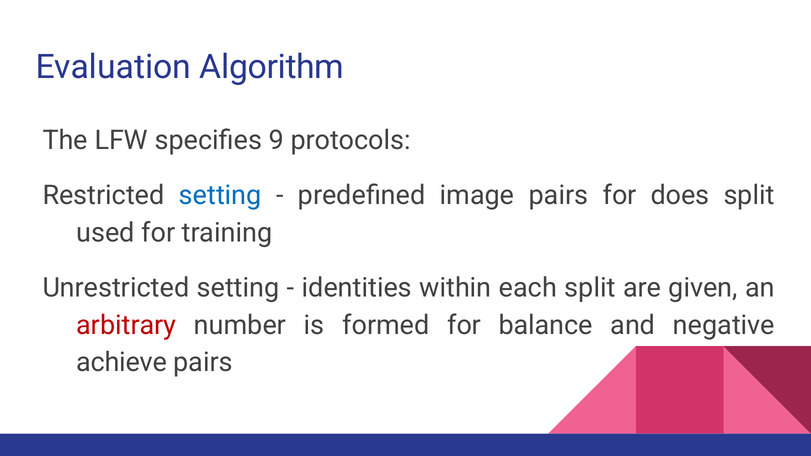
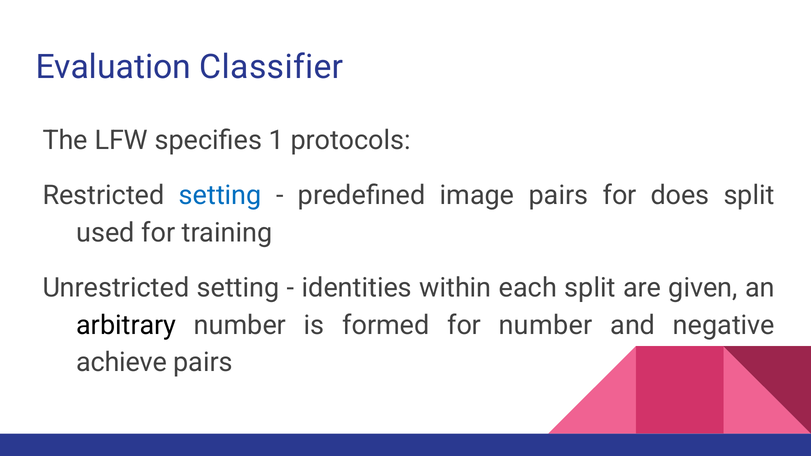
Algorithm: Algorithm -> Classifier
9: 9 -> 1
arbitrary colour: red -> black
for balance: balance -> number
